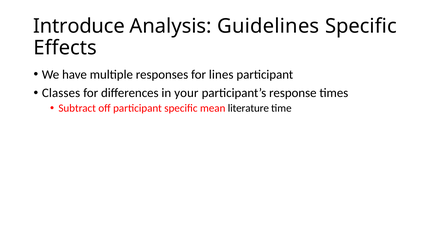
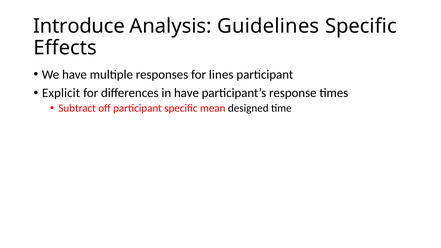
Classes: Classes -> Explicit
in your: your -> have
literature: literature -> designed
